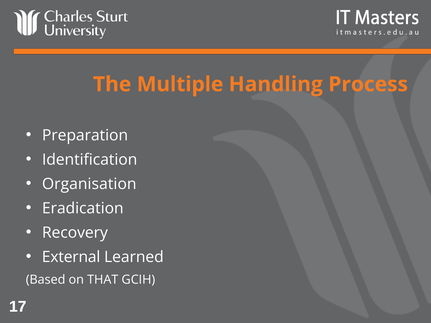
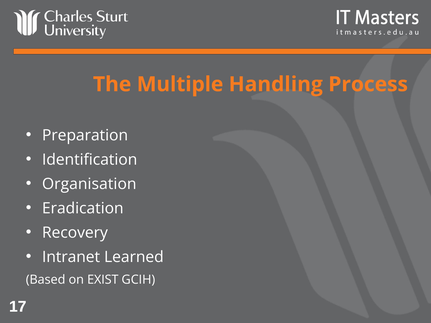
External: External -> Intranet
THAT: THAT -> EXIST
